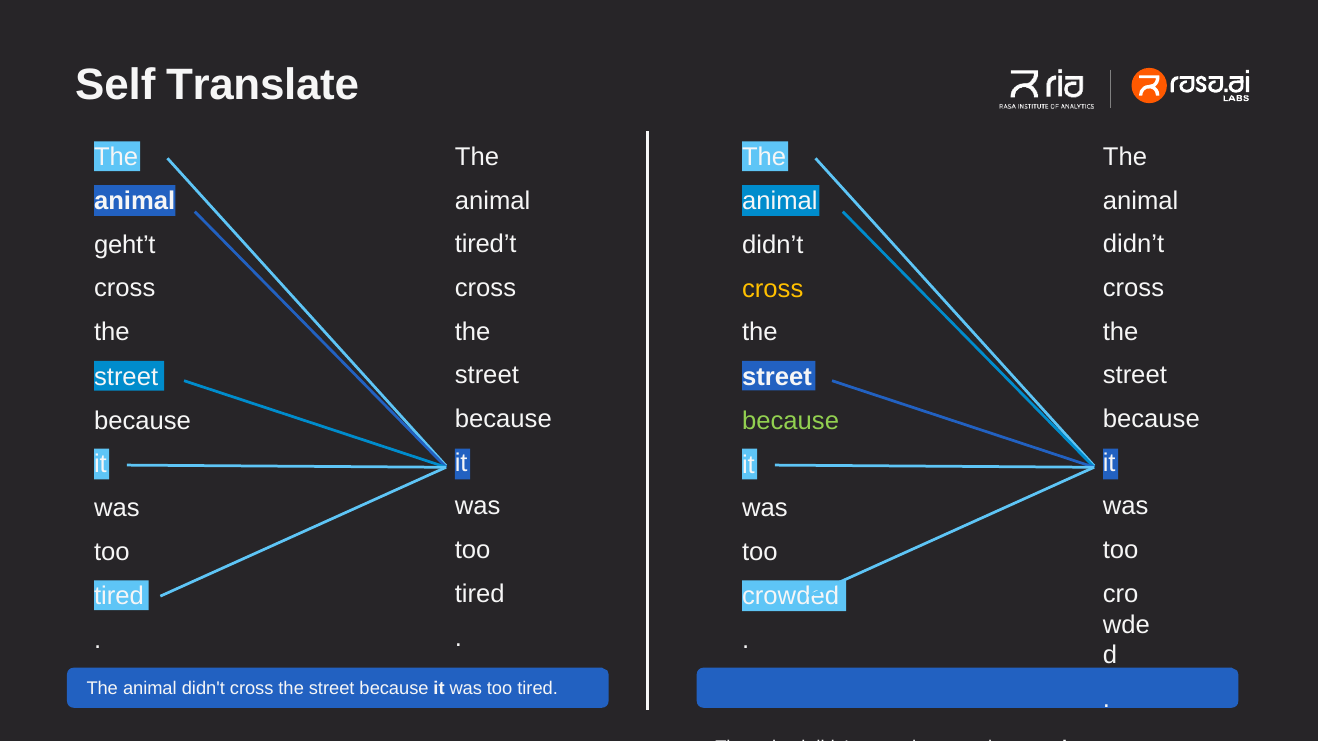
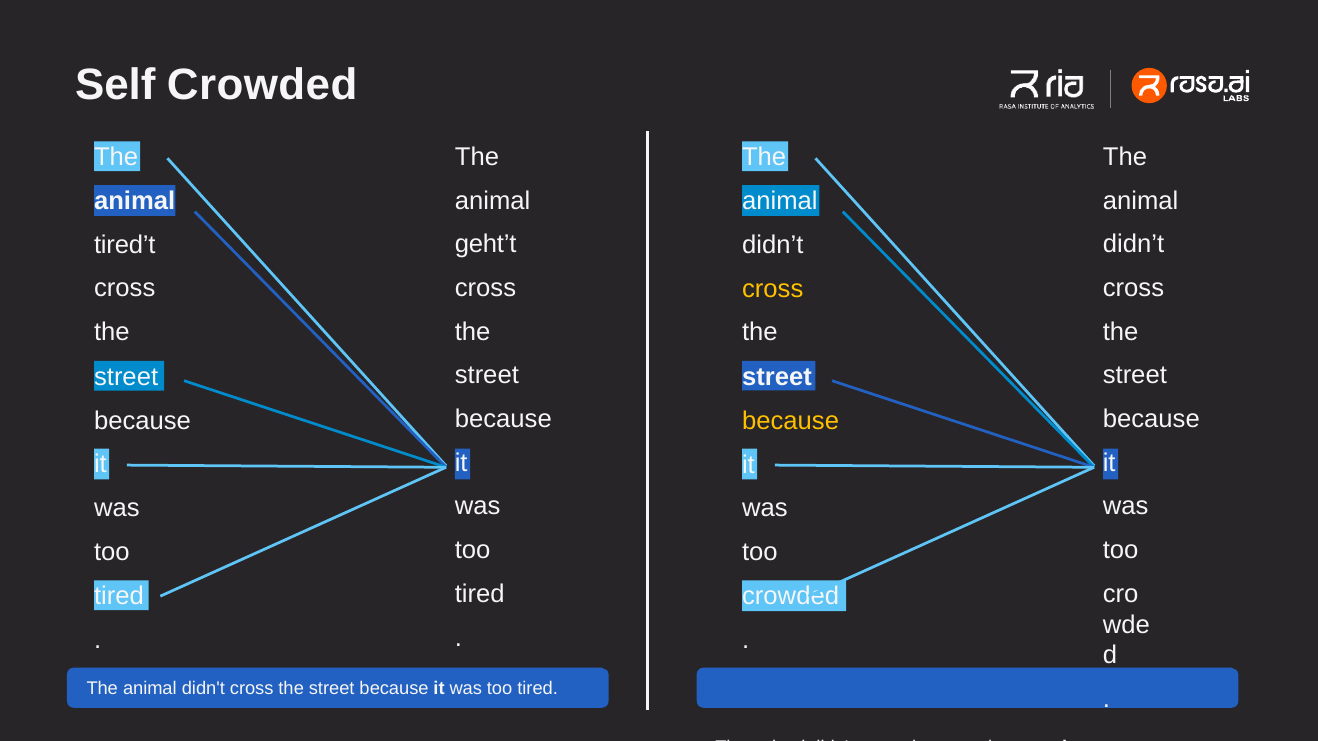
Self Translate: Translate -> Crowded
tired’t: tired’t -> geht’t
geht’t: geht’t -> tired’t
because at (791, 421) colour: light green -> yellow
